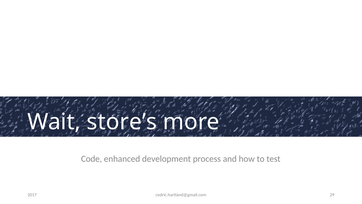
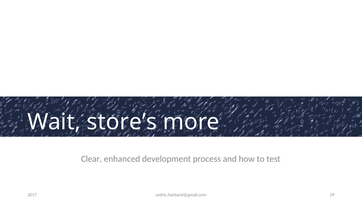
Code: Code -> Clear
